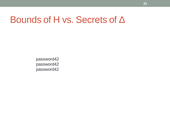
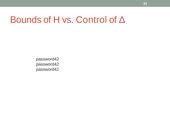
Secrets: Secrets -> Control
